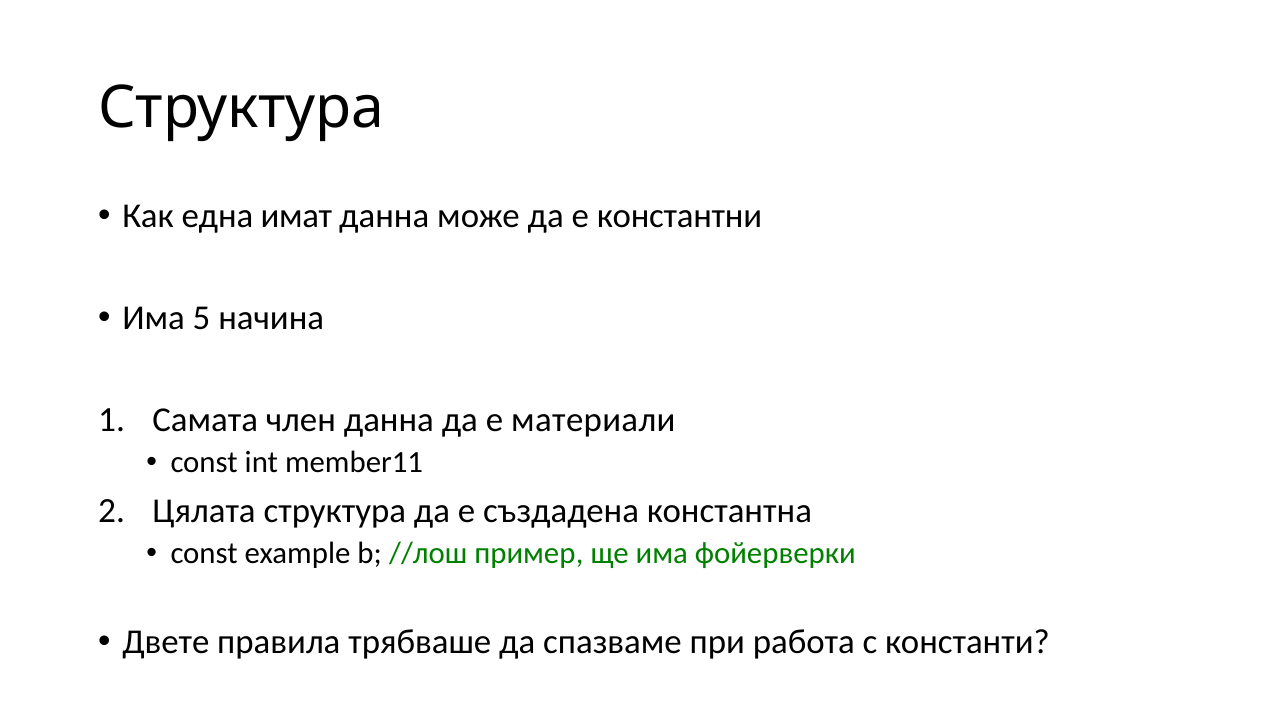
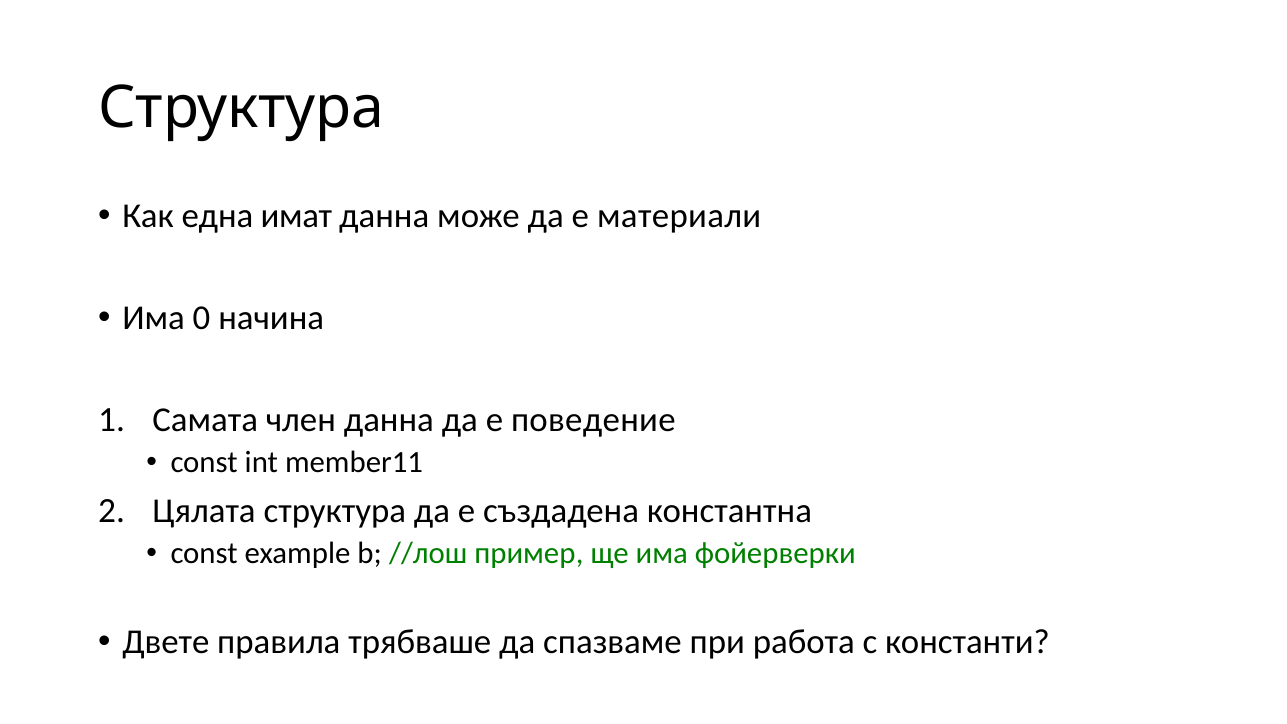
константни: константни -> материали
5: 5 -> 0
материали: материали -> поведение
